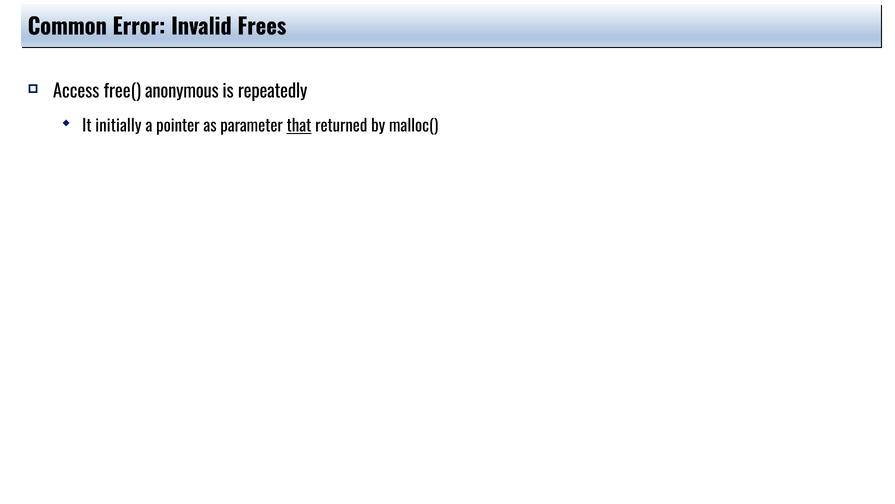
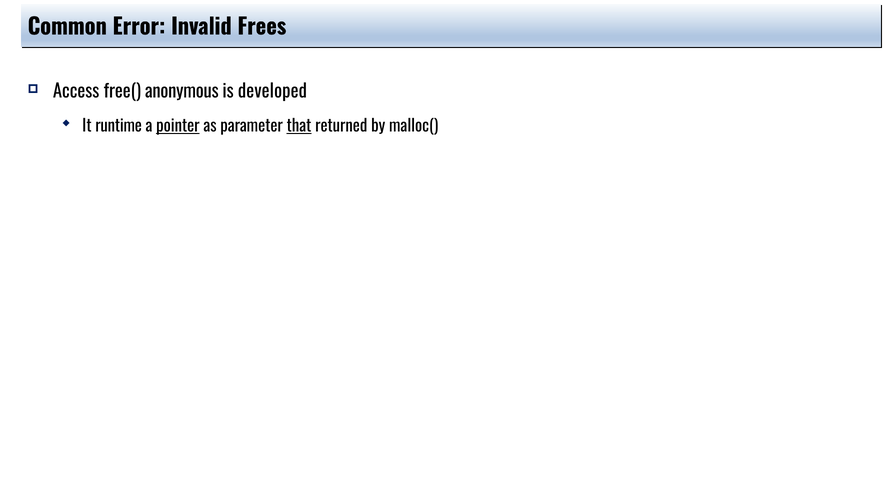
repeatedly: repeatedly -> developed
initially: initially -> runtime
pointer underline: none -> present
